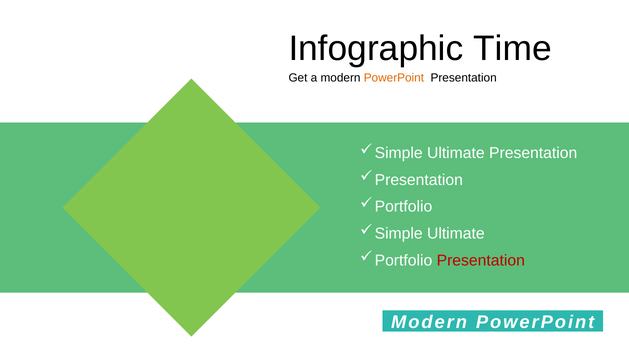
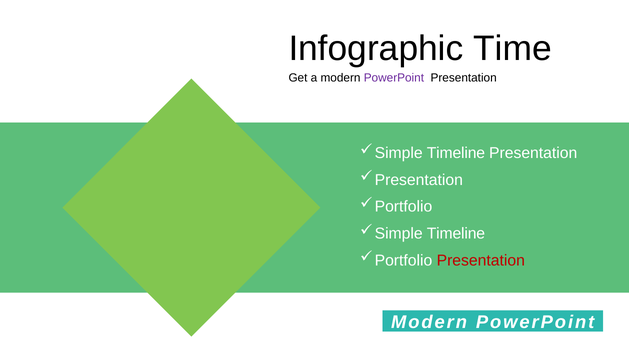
PowerPoint at (394, 78) colour: orange -> purple
Ultimate at (456, 153): Ultimate -> Timeline
Ultimate at (456, 233): Ultimate -> Timeline
